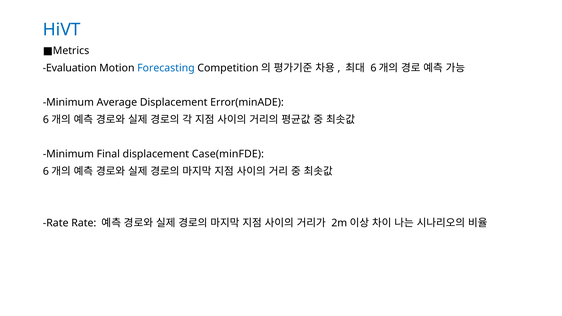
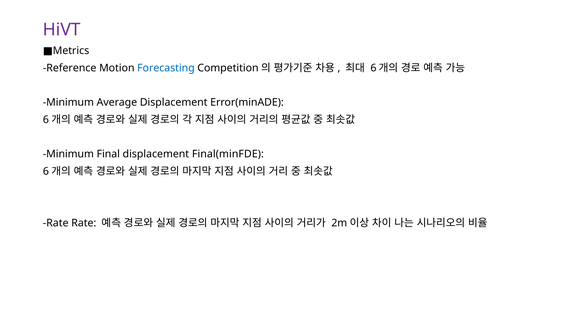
HiVT colour: blue -> purple
Evaluation: Evaluation -> Reference
Case(minFDE: Case(minFDE -> Final(minFDE
